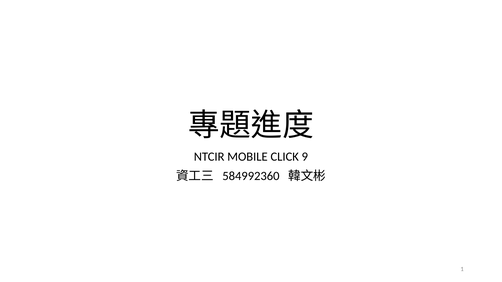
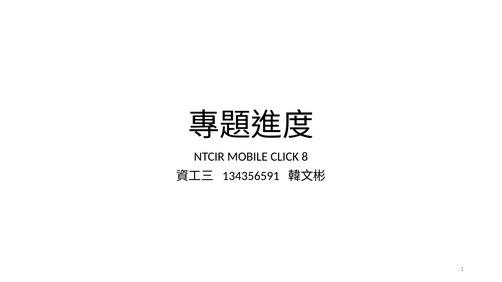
9: 9 -> 8
584992360: 584992360 -> 134356591
